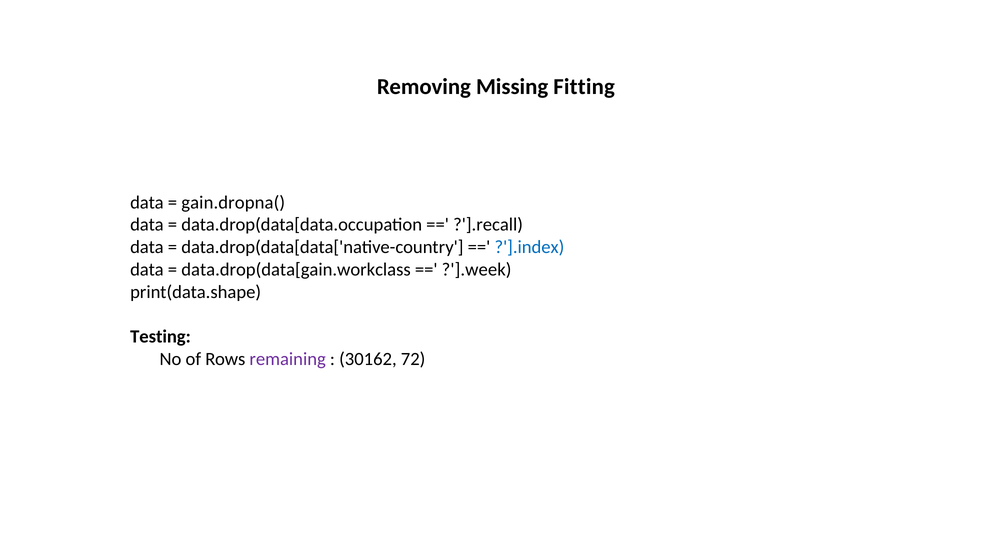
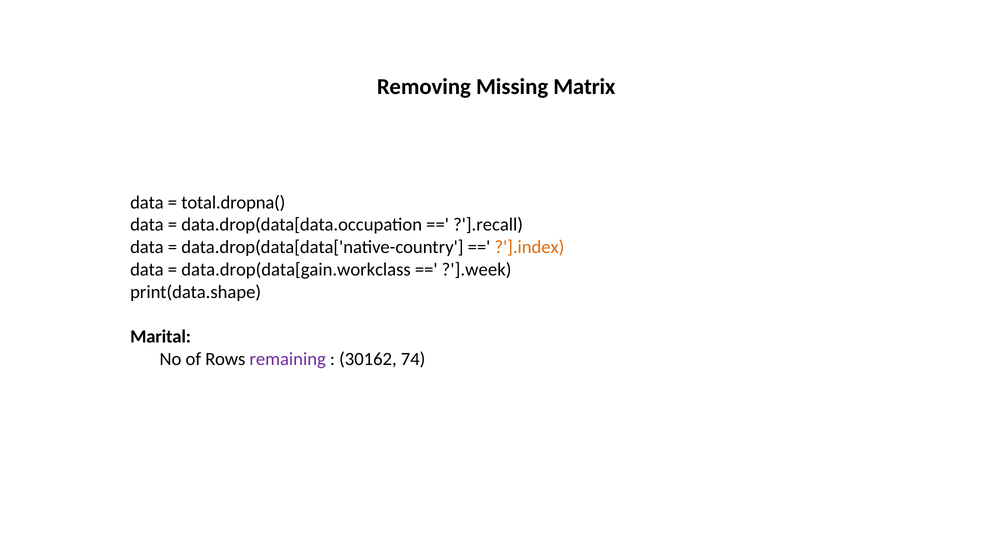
Fitting: Fitting -> Matrix
gain.dropna(: gain.dropna( -> total.dropna(
?'].index colour: blue -> orange
Testing: Testing -> Marital
72: 72 -> 74
